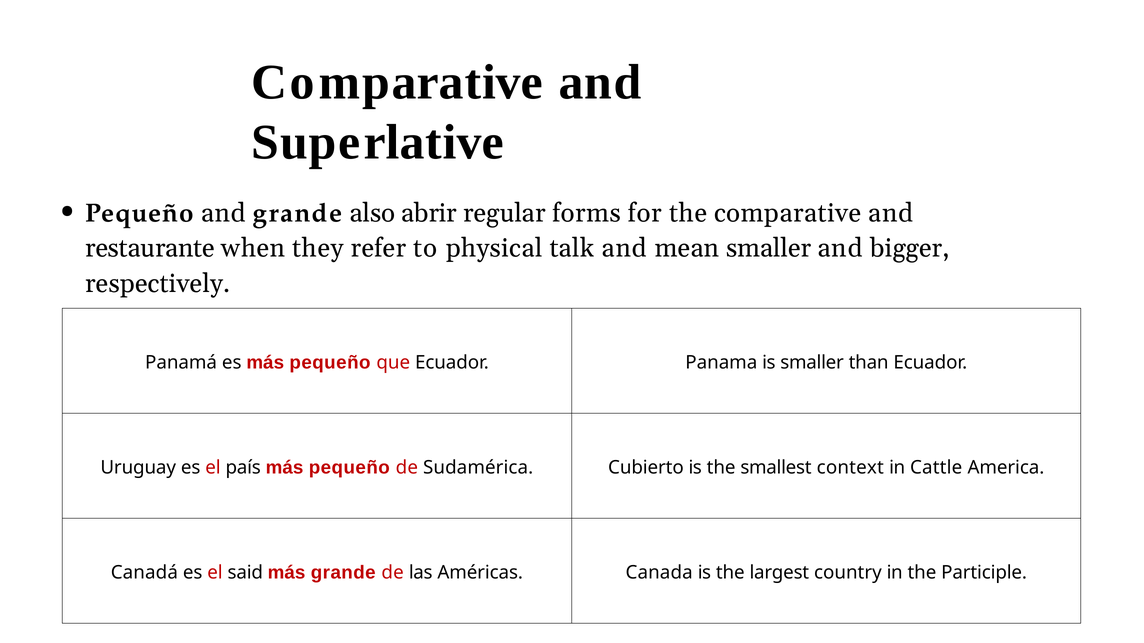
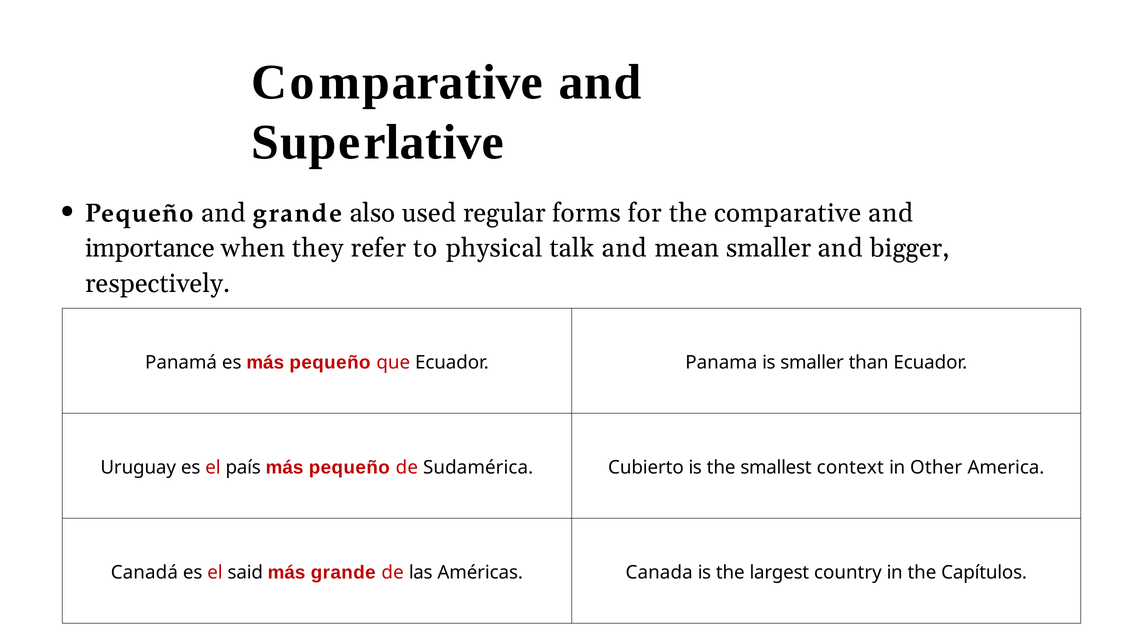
abrir: abrir -> used
restaurante: restaurante -> importance
Cattle: Cattle -> Other
Participle: Participle -> Capítulos
